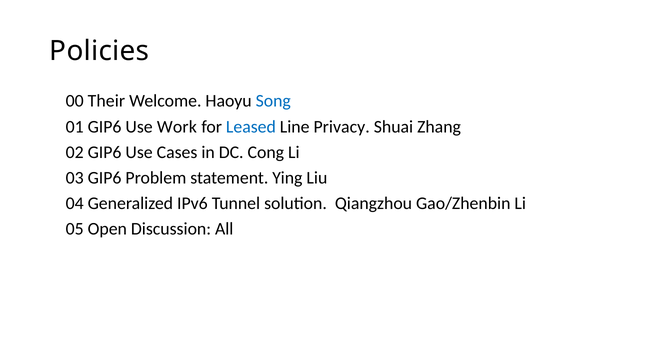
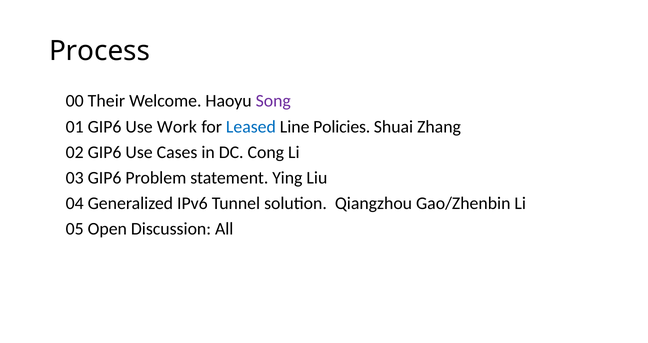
Policies: Policies -> Process
Song colour: blue -> purple
Privacy: Privacy -> Policies
